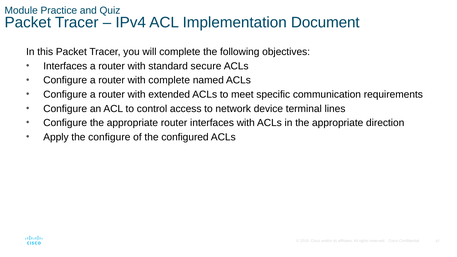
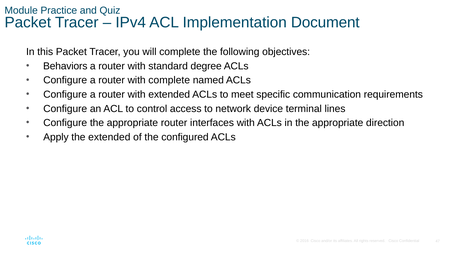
Interfaces at (65, 66): Interfaces -> Behaviors
secure: secure -> degree
the configure: configure -> extended
